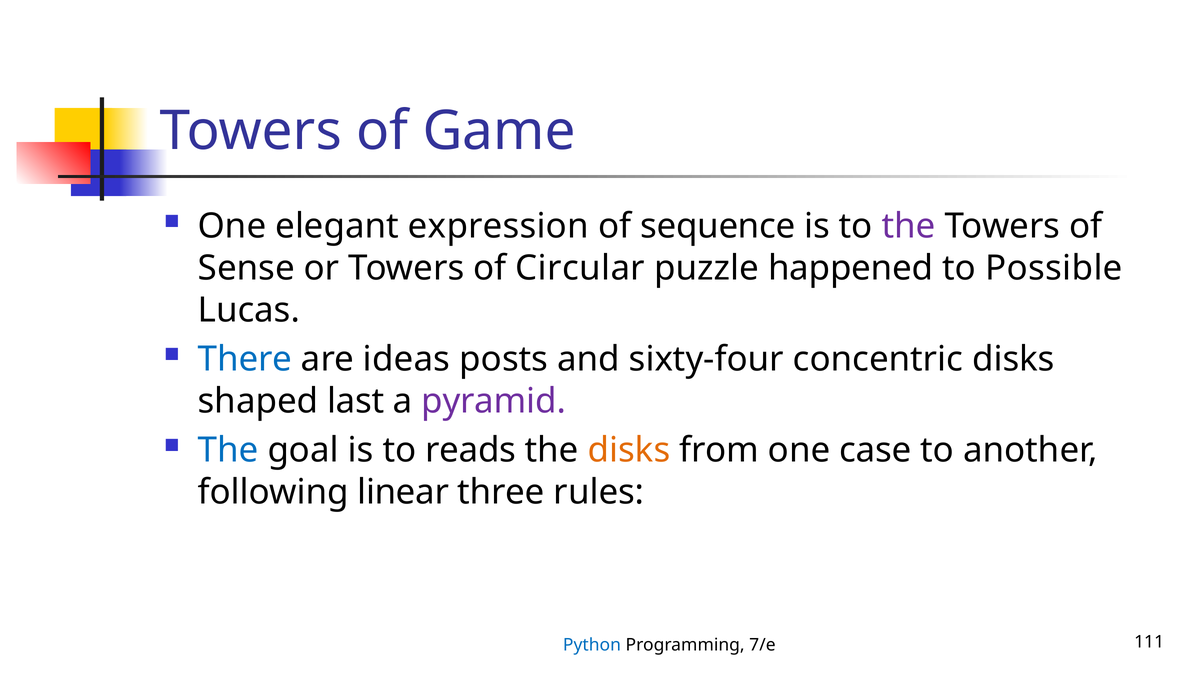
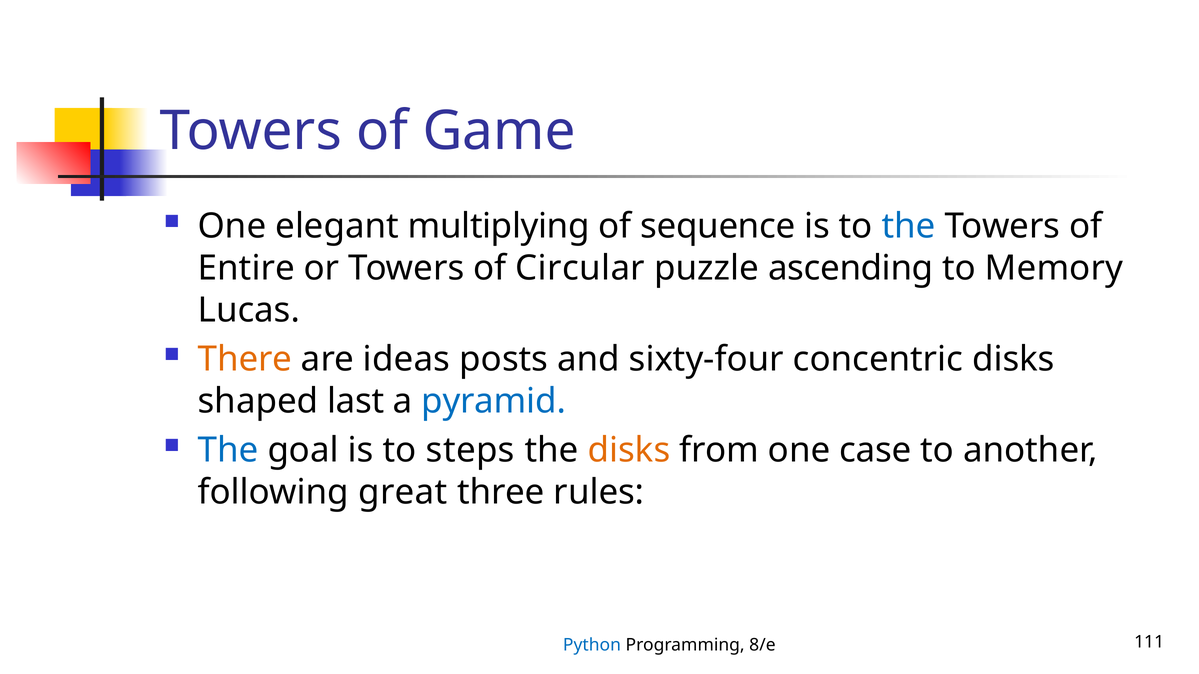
expression: expression -> multiplying
the at (909, 226) colour: purple -> blue
Sense: Sense -> Entire
happened: happened -> ascending
Possible: Possible -> Memory
There colour: blue -> orange
pyramid colour: purple -> blue
reads: reads -> steps
linear: linear -> great
7/e: 7/e -> 8/e
